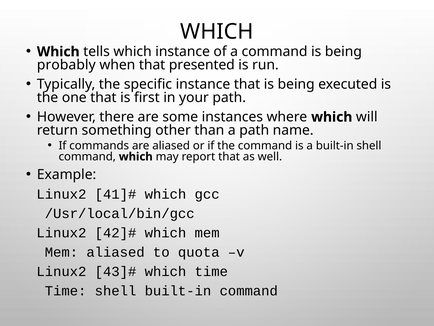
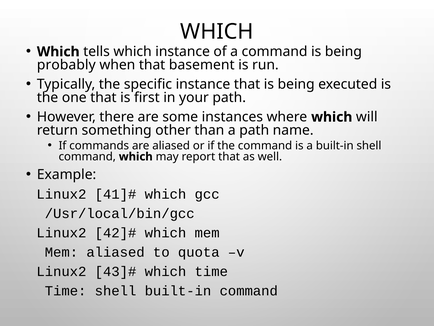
presented: presented -> basement
